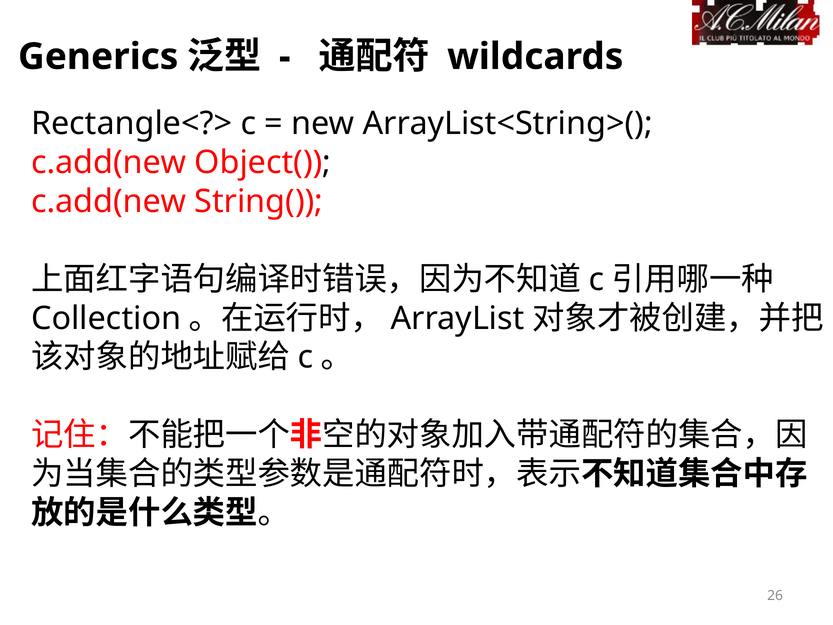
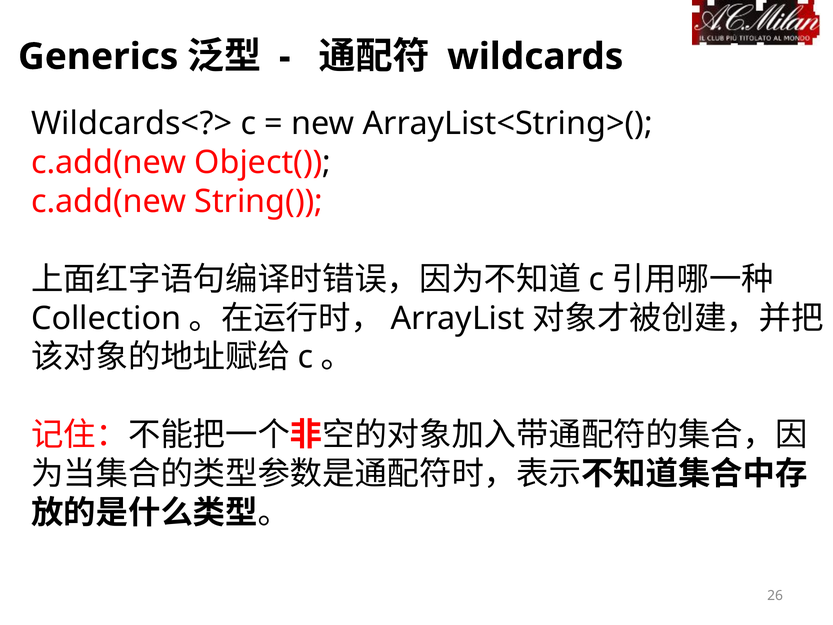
Rectangle<?>: Rectangle<?> -> Wildcards<?>
